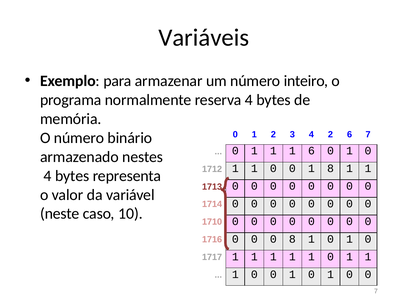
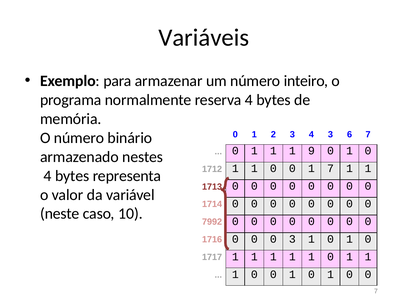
4 2: 2 -> 3
1 6: 6 -> 9
1 8: 8 -> 7
1710: 1710 -> 7992
0 8: 8 -> 3
